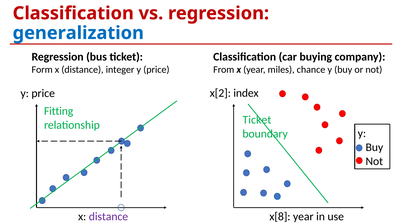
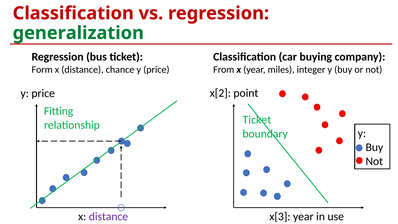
generalization colour: blue -> green
integer: integer -> chance
chance: chance -> integer
index: index -> point
x[8: x[8 -> x[3
